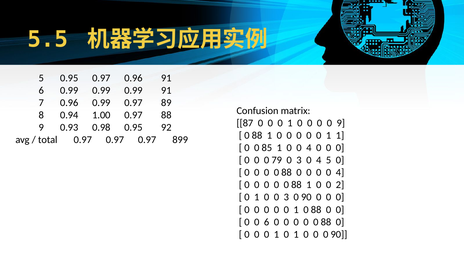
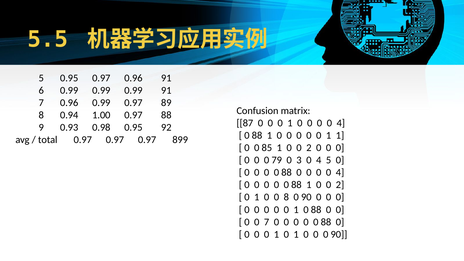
9 at (341, 123): 9 -> 4
4 at (309, 148): 4 -> 2
0 0 3: 3 -> 8
0 6: 6 -> 7
